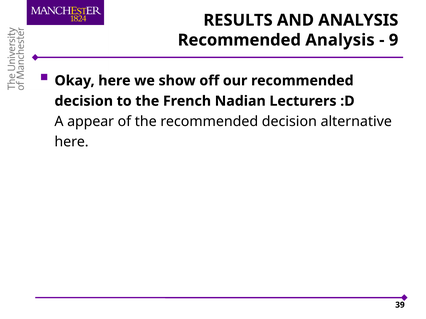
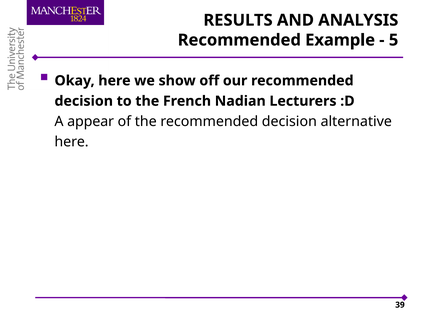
Recommended Analysis: Analysis -> Example
9: 9 -> 5
